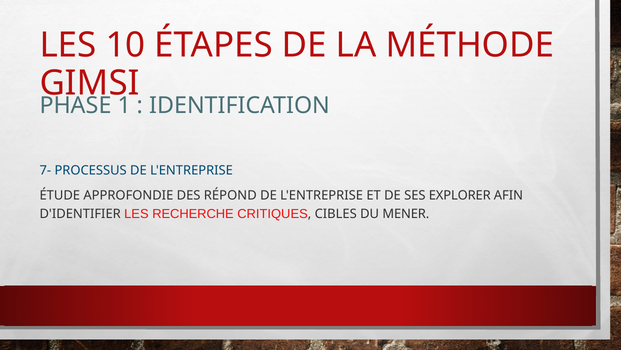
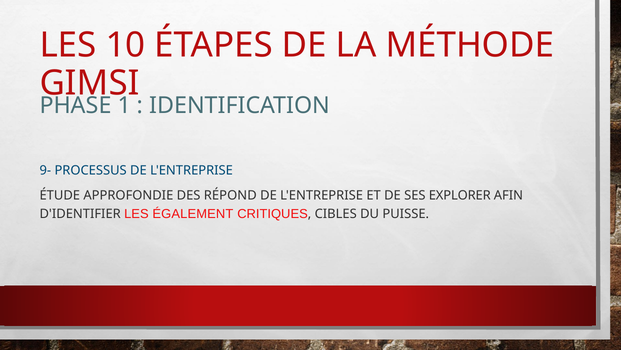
7-: 7- -> 9-
RECHERCHE: RECHERCHE -> ÉGALEMENT
MENER: MENER -> PUISSE
